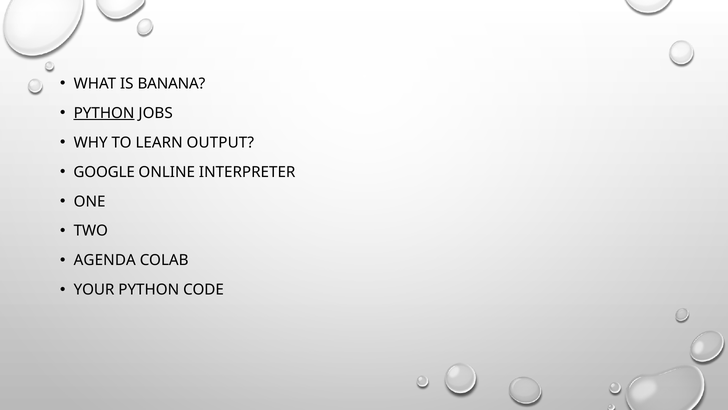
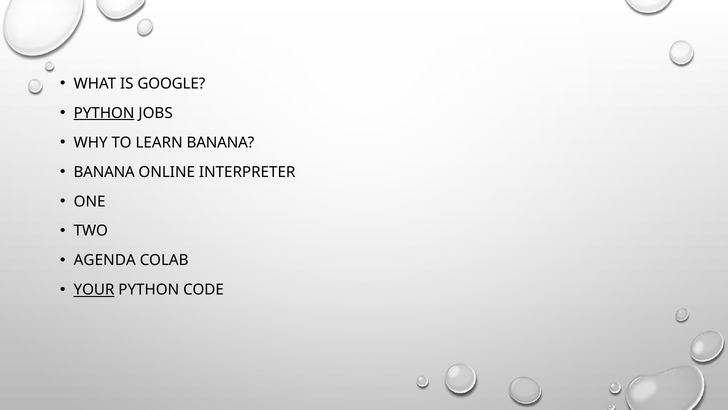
BANANA: BANANA -> GOOGLE
LEARN OUTPUT: OUTPUT -> BANANA
GOOGLE at (104, 172): GOOGLE -> BANANA
YOUR underline: none -> present
